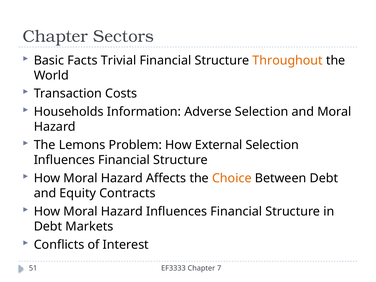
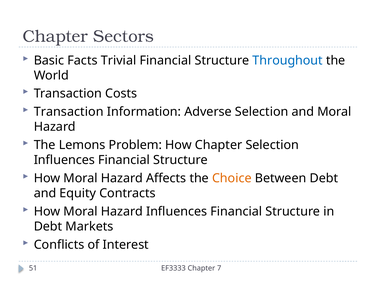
Throughout colour: orange -> blue
Households at (69, 112): Households -> Transaction
How External: External -> Chapter
